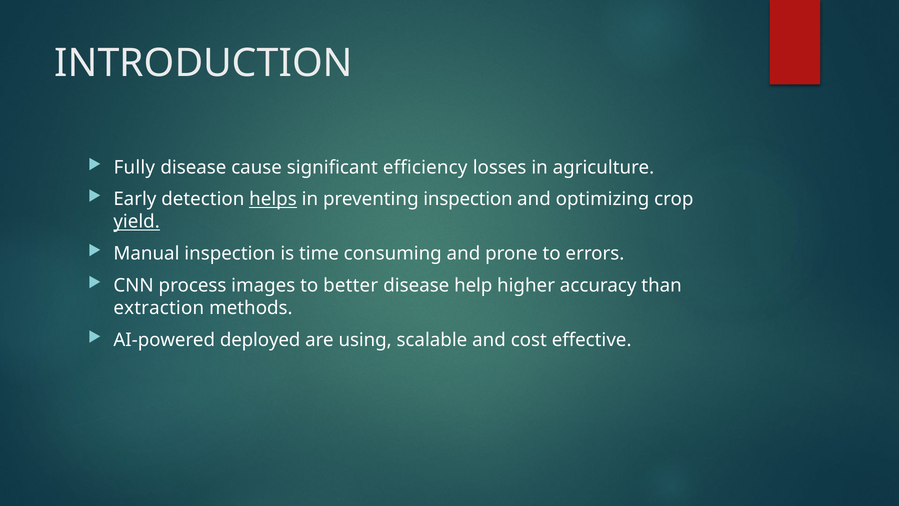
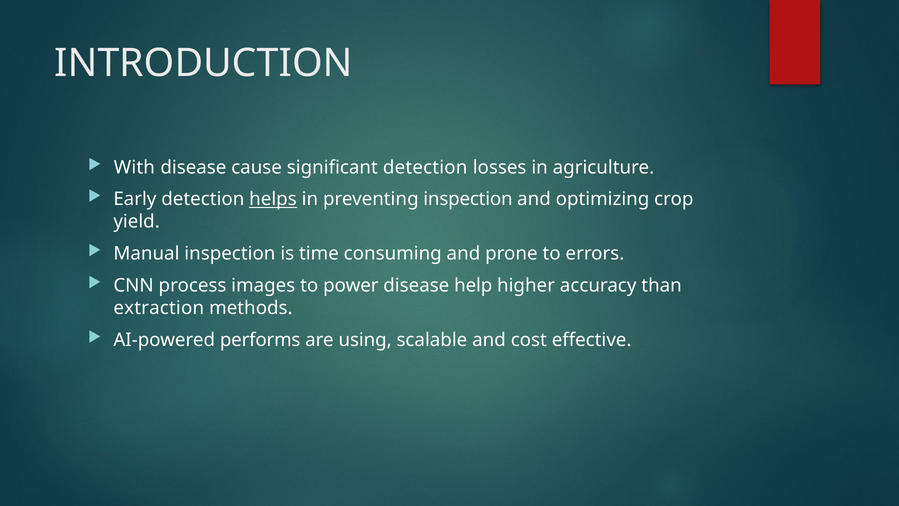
Fully: Fully -> With
significant efficiency: efficiency -> detection
yield underline: present -> none
better: better -> power
deployed: deployed -> performs
